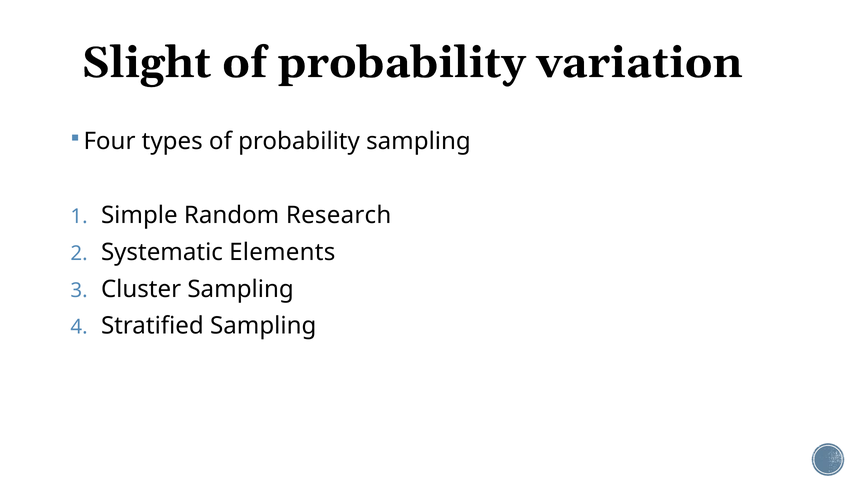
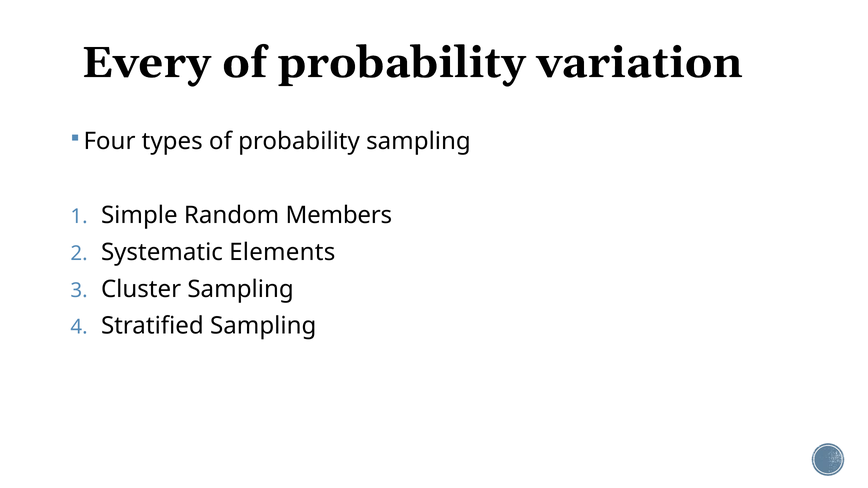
Slight: Slight -> Every
Research: Research -> Members
